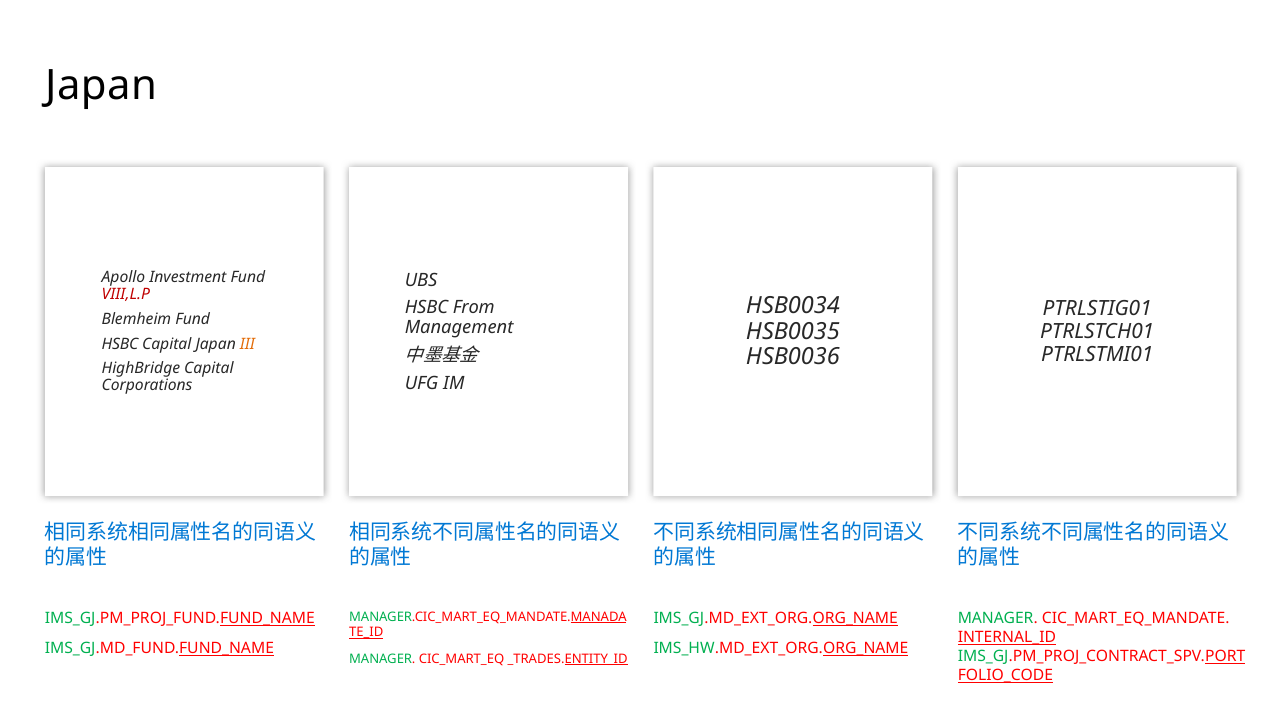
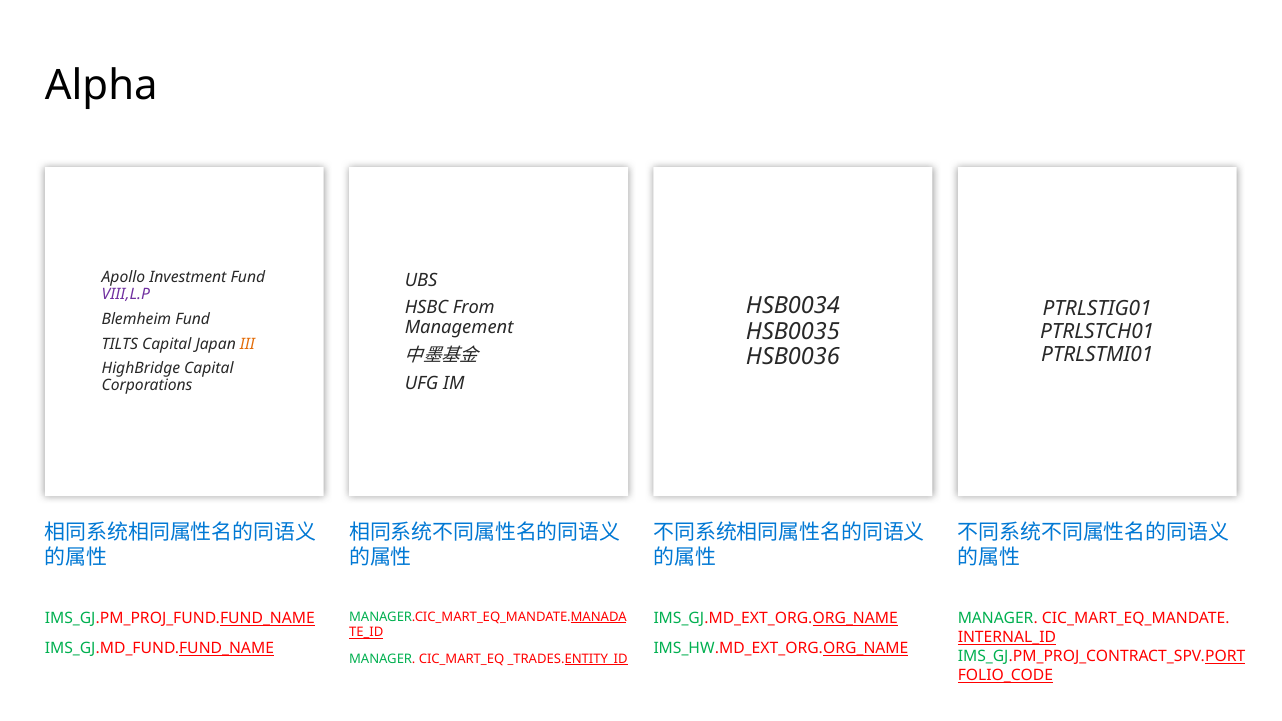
Japan at (101, 85): Japan -> Alpha
VIII,L.P colour: red -> purple
HSBC at (120, 344): HSBC -> TILTS
